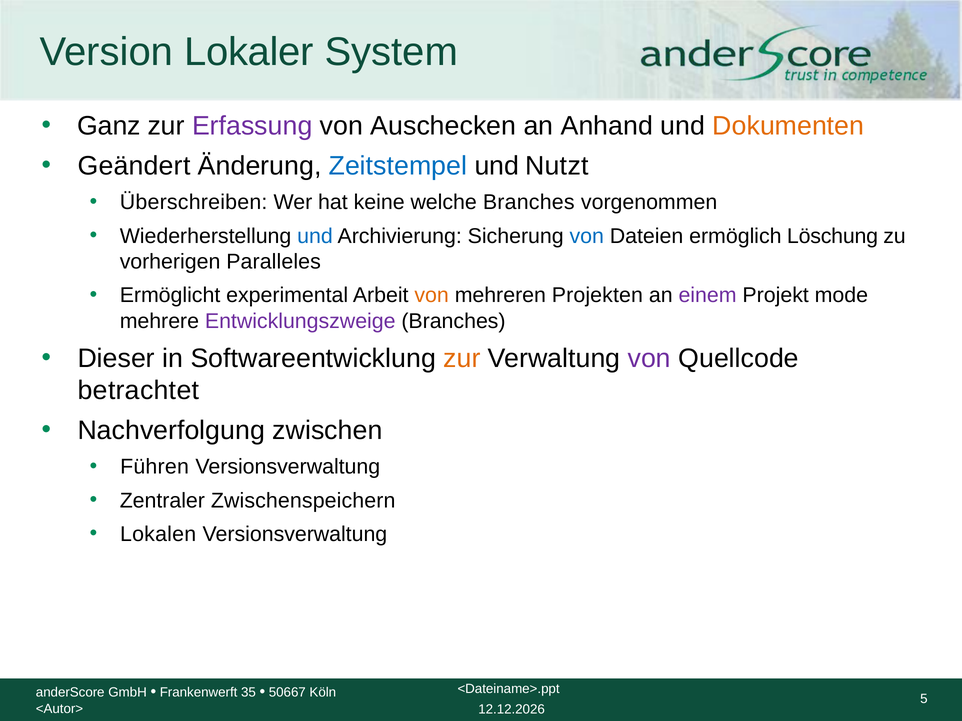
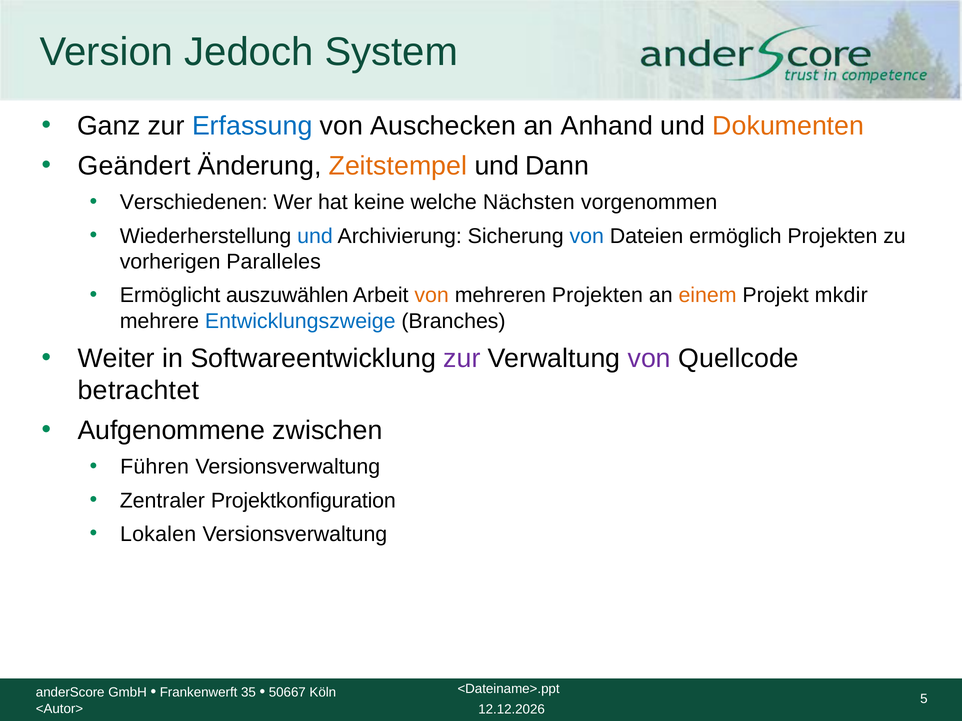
Lokaler: Lokaler -> Jedoch
Erfassung colour: purple -> blue
Zeitstempel colour: blue -> orange
Nutzt: Nutzt -> Dann
Überschreiben: Überschreiben -> Verschiedenen
welche Branches: Branches -> Nächsten
ermöglich Löschung: Löschung -> Projekten
experimental: experimental -> auszuwählen
einem colour: purple -> orange
mode: mode -> mkdir
Entwicklungszweige colour: purple -> blue
Dieser: Dieser -> Weiter
zur at (462, 358) colour: orange -> purple
Nachverfolgung: Nachverfolgung -> Aufgenommene
Zwischenspeichern: Zwischenspeichern -> Projektkonfiguration
